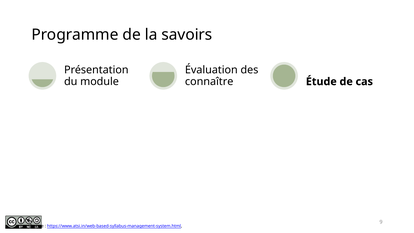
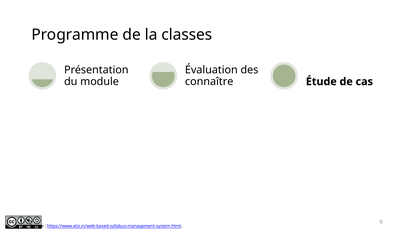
savoirs: savoirs -> classes
